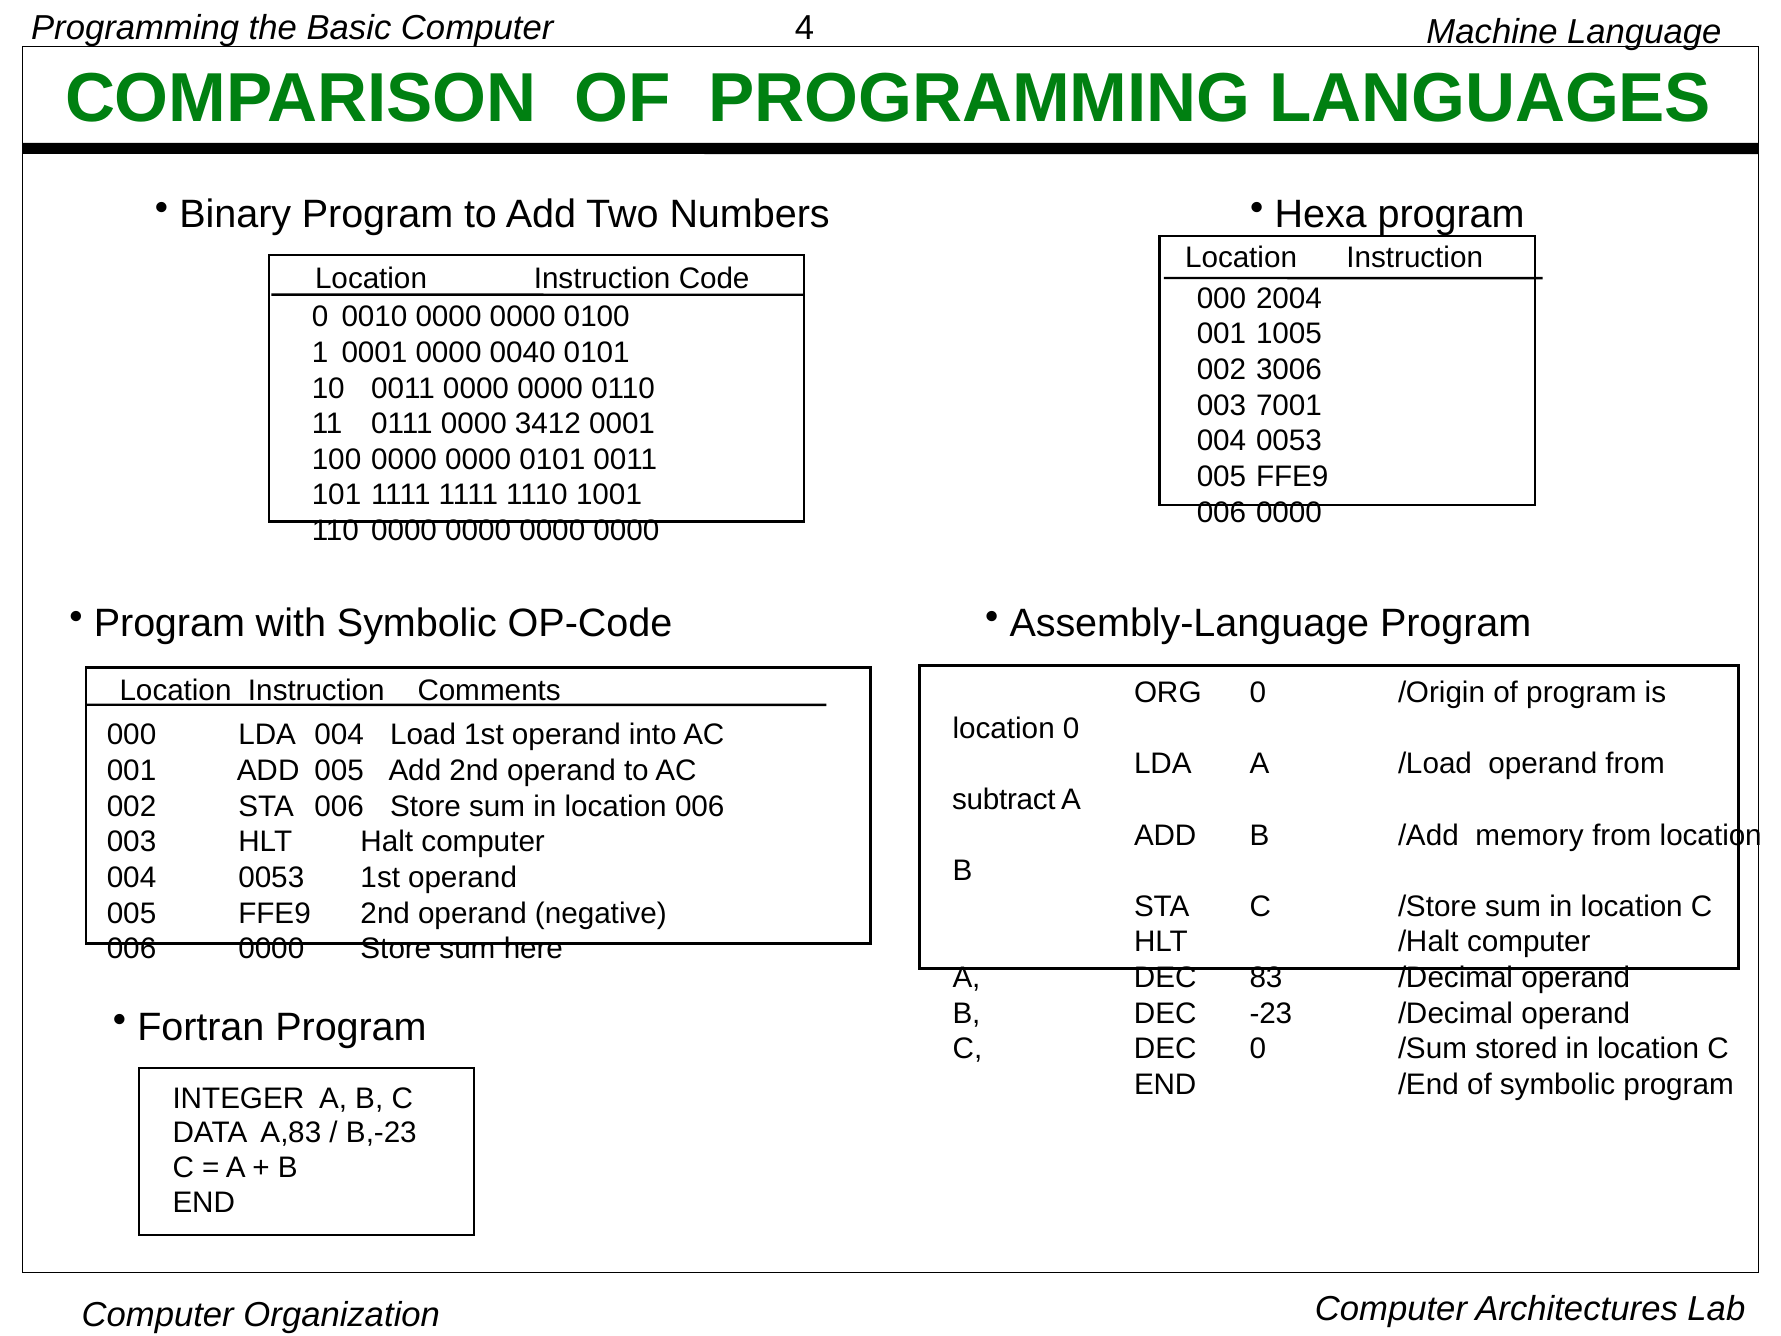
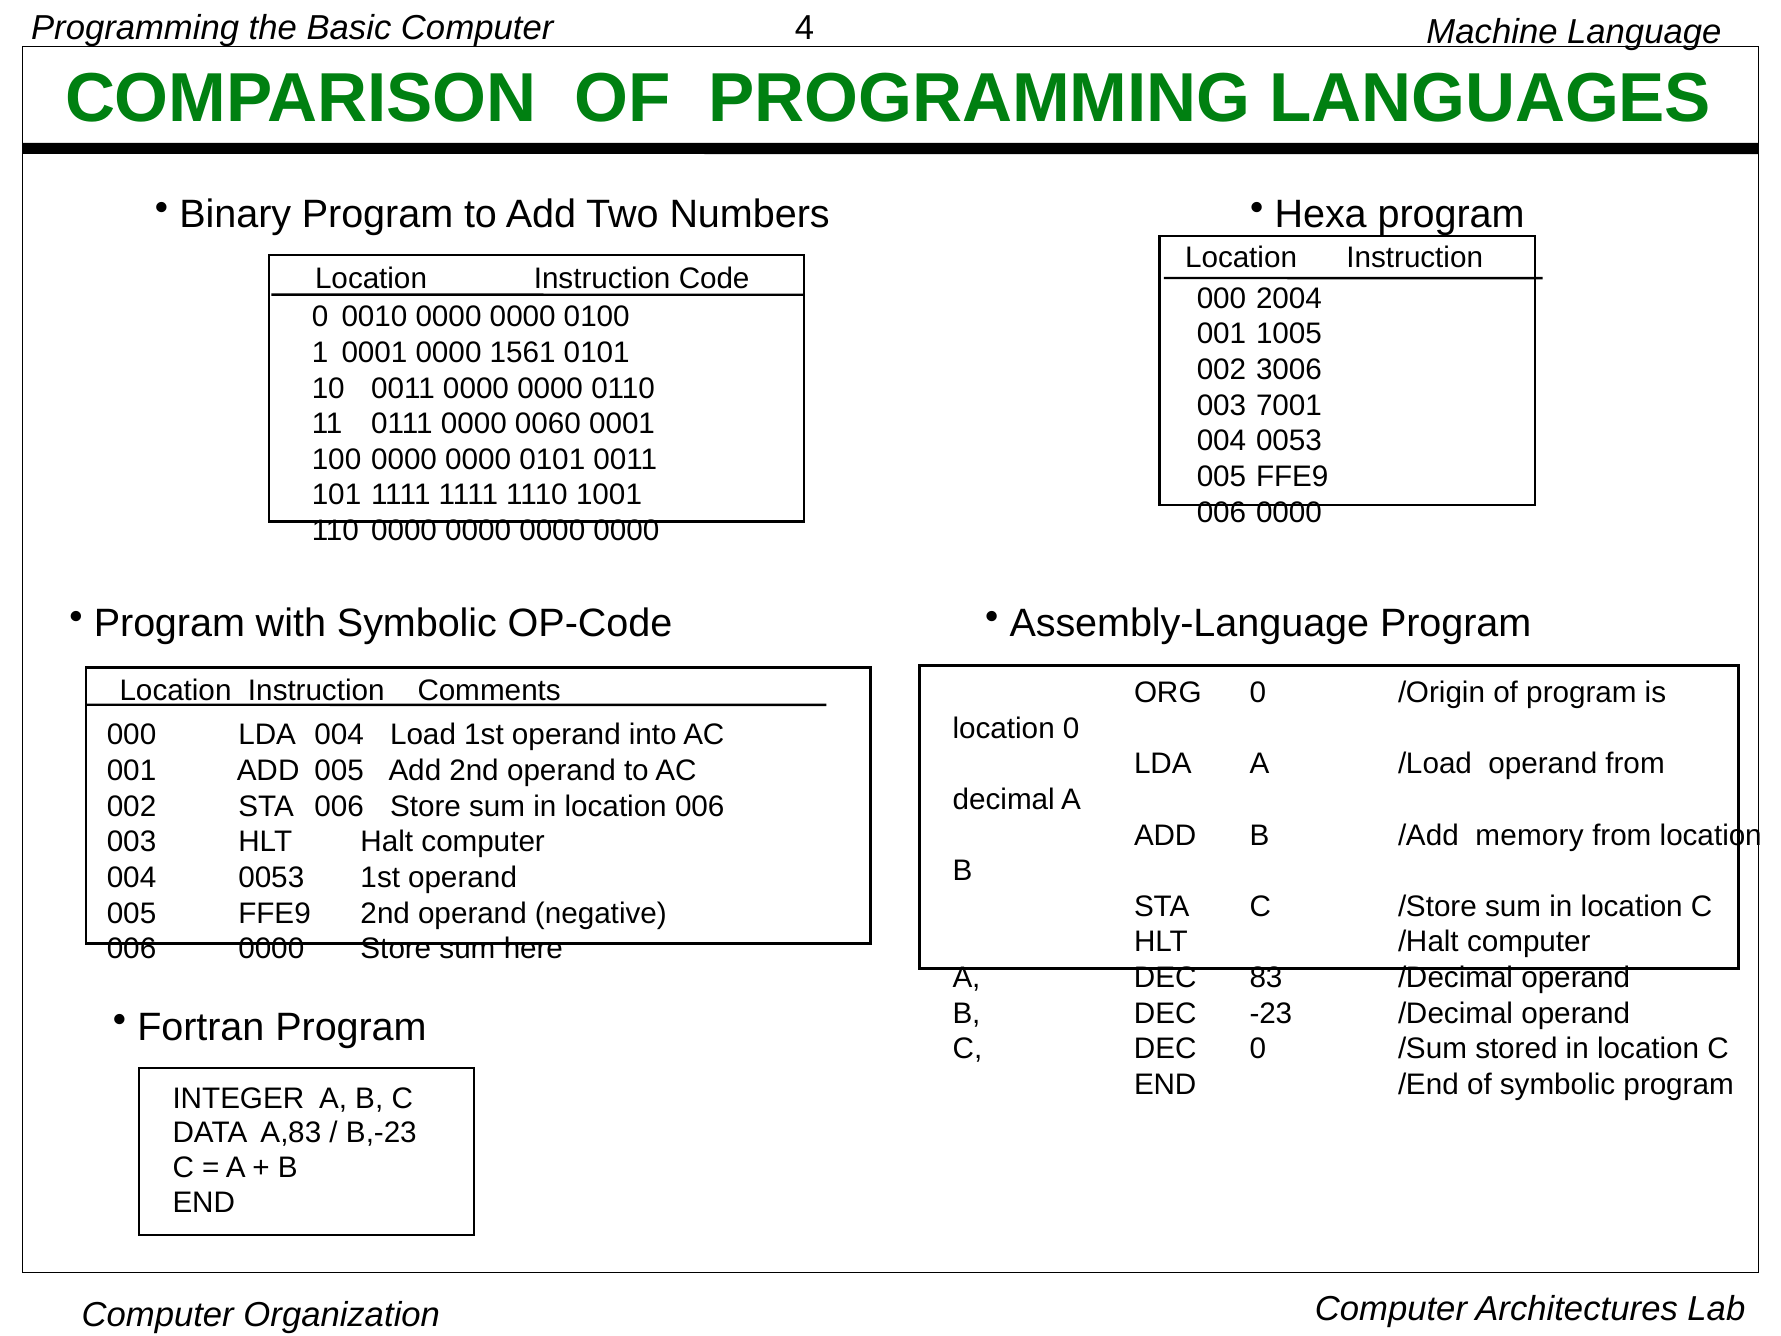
0040: 0040 -> 1561
3412: 3412 -> 0060
subtract: subtract -> decimal
